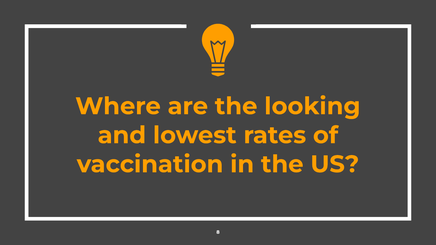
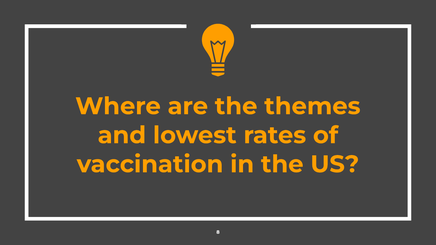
looking: looking -> themes
